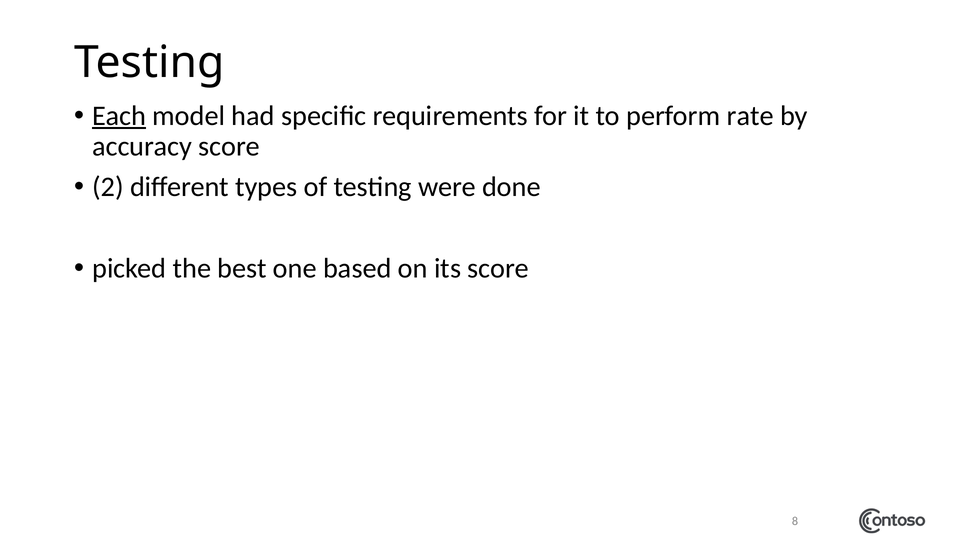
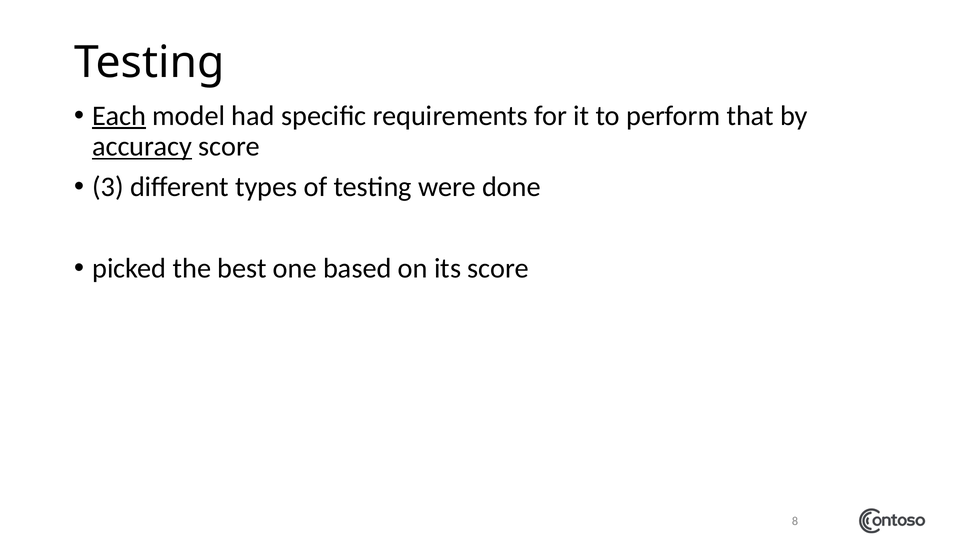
rate: rate -> that
accuracy underline: none -> present
2: 2 -> 3
